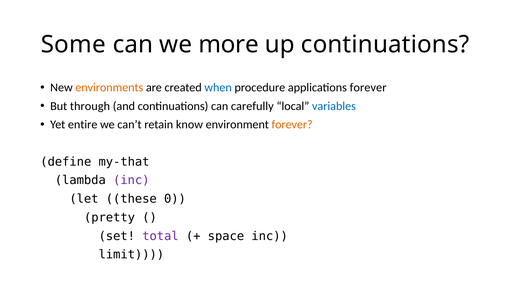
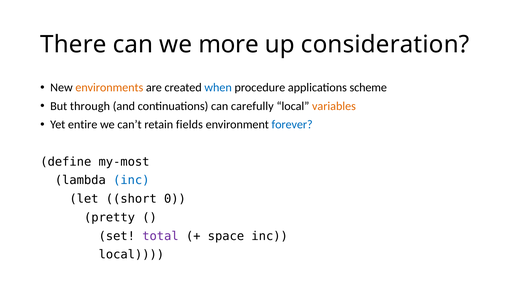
Some: Some -> There
up continuations: continuations -> consideration
applications forever: forever -> scheme
variables colour: blue -> orange
know: know -> fields
forever at (292, 125) colour: orange -> blue
my-that: my-that -> my-most
inc at (131, 181) colour: purple -> blue
these: these -> short
limit at (131, 255): limit -> local
